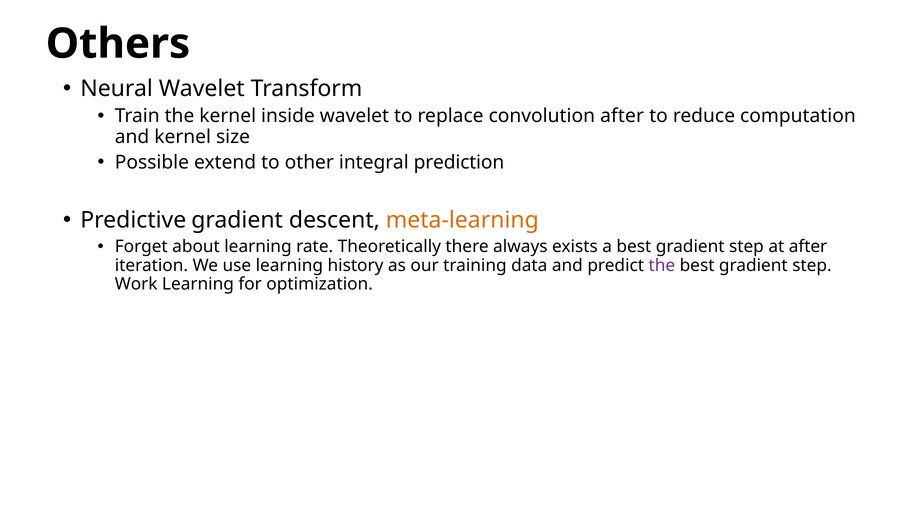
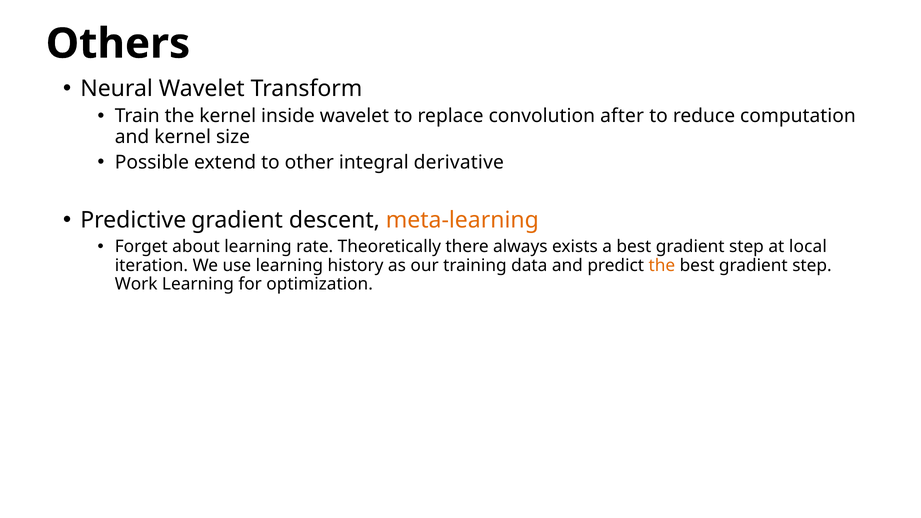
prediction: prediction -> derivative
at after: after -> local
the at (662, 265) colour: purple -> orange
